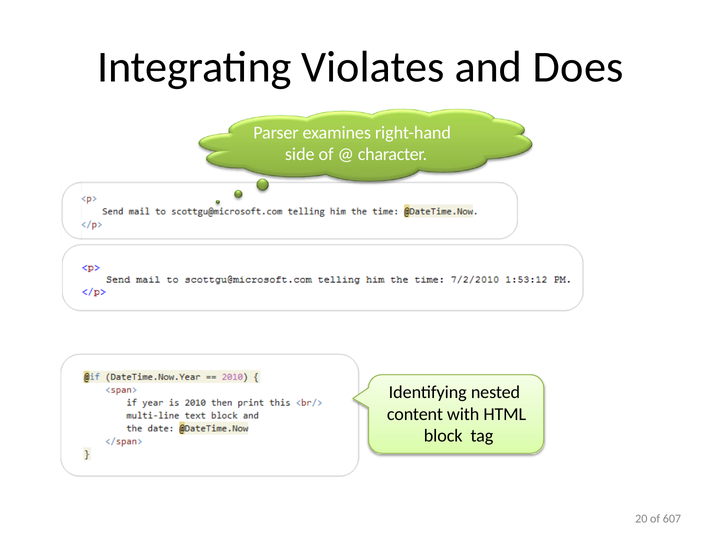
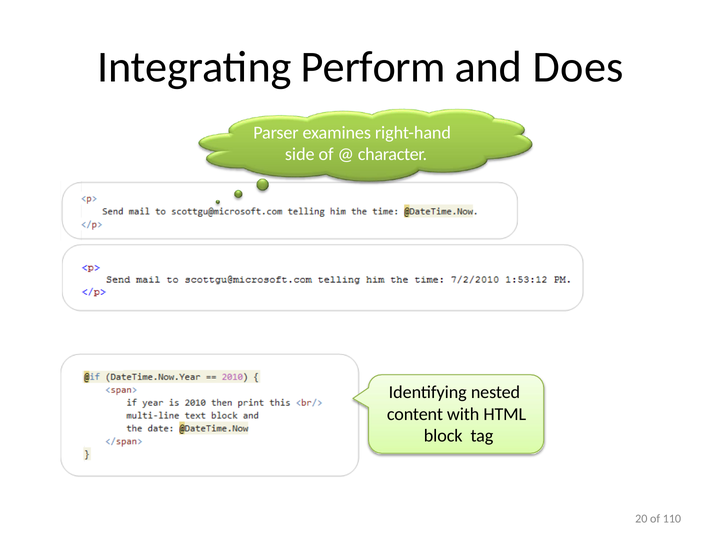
Violates: Violates -> Perform
607: 607 -> 110
